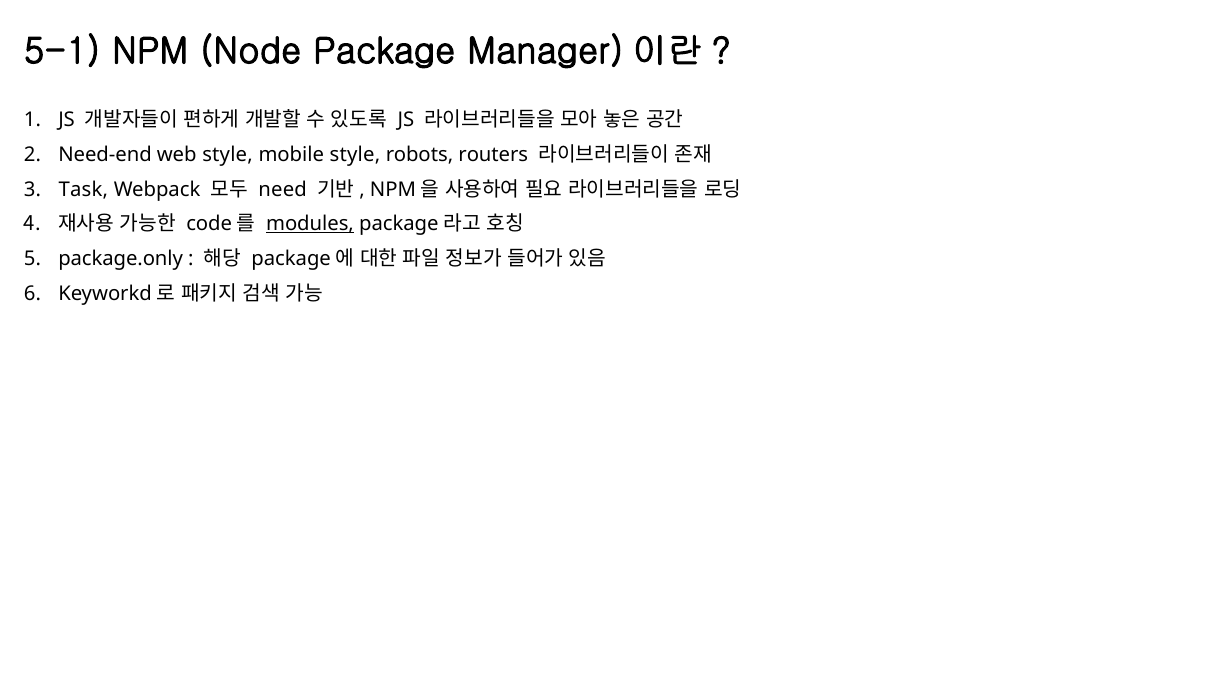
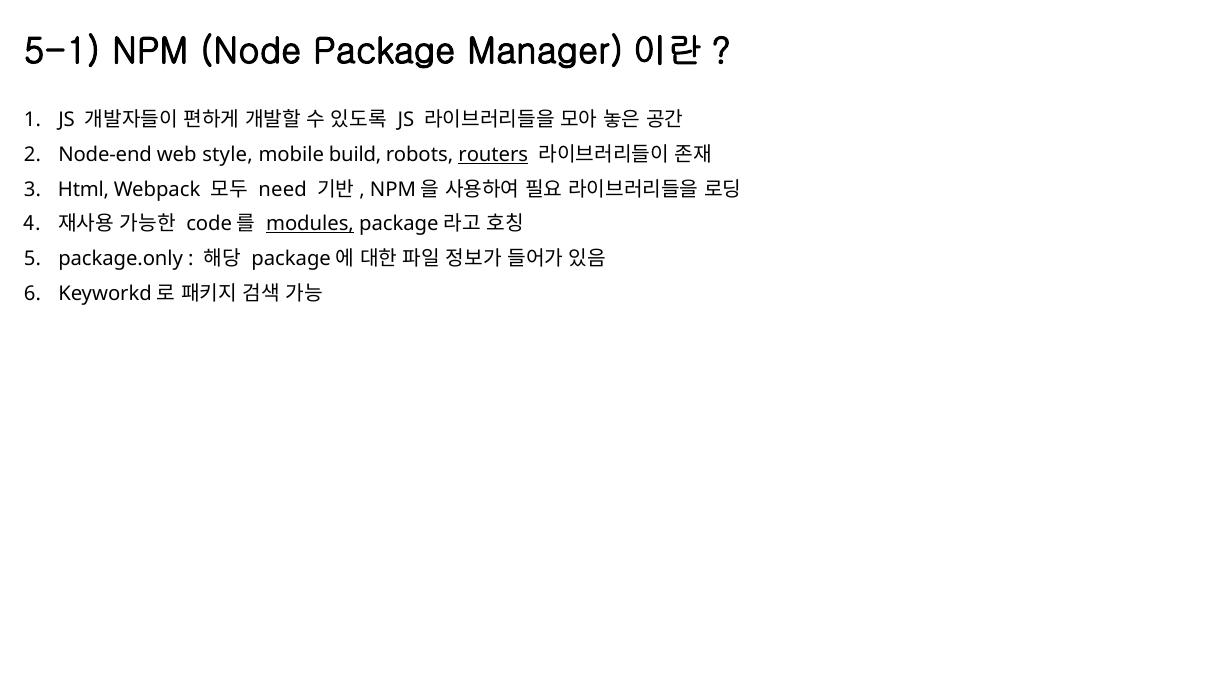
Need-end: Need-end -> Node-end
mobile style: style -> build
routers underline: none -> present
Task: Task -> Html
